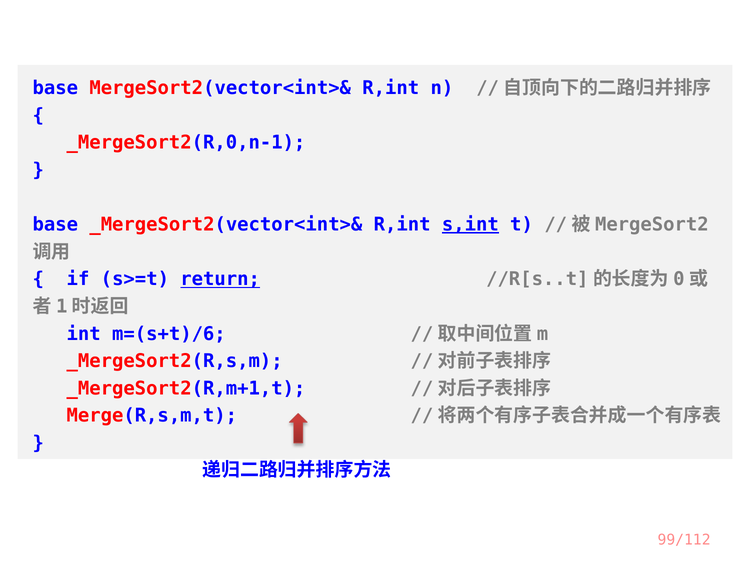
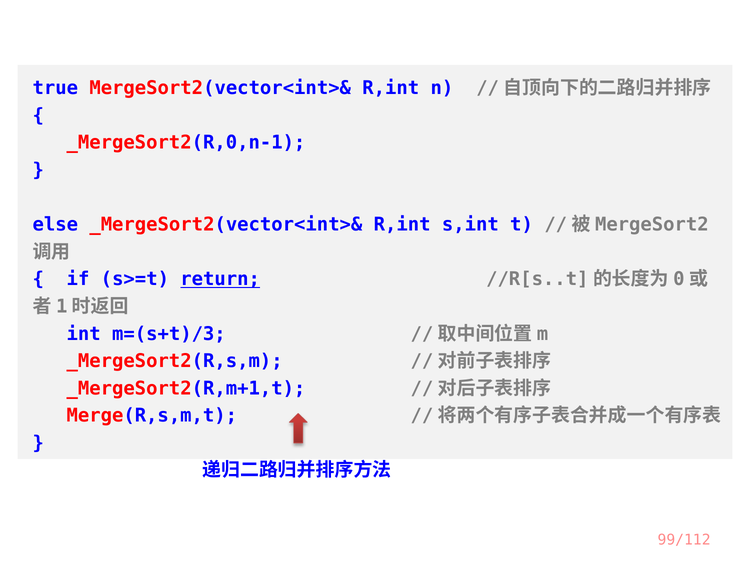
base at (55, 88): base -> true
base at (55, 225): base -> else
s,int underline: present -> none
m=(s+t)/6: m=(s+t)/6 -> m=(s+t)/3
